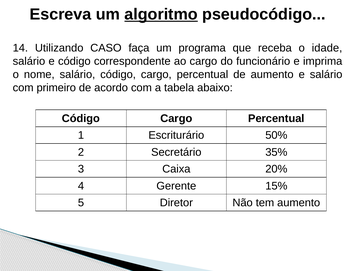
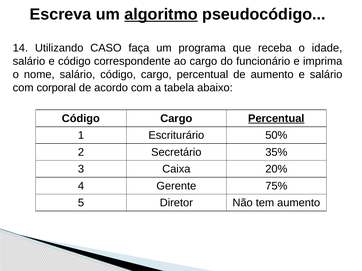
primeiro: primeiro -> corporal
Percentual at (276, 119) underline: none -> present
15%: 15% -> 75%
